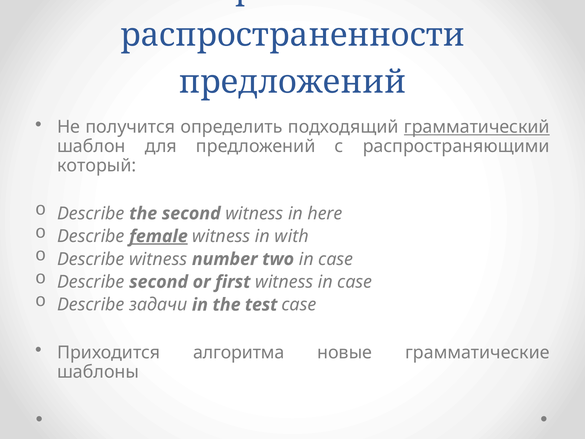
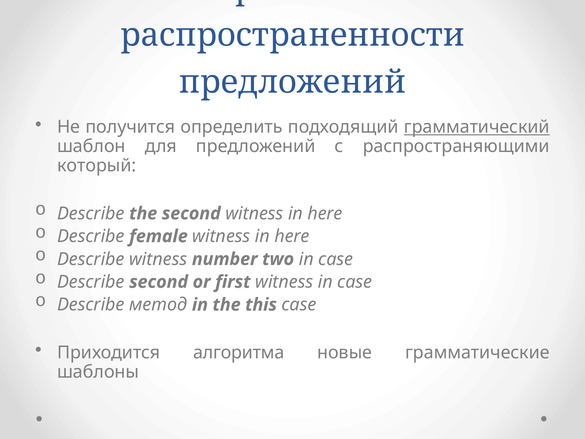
female underline: present -> none
with at (292, 236): with -> here
задачи: задачи -> метод
test: test -> this
